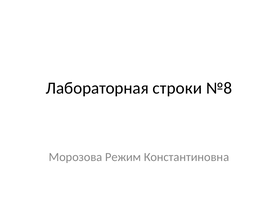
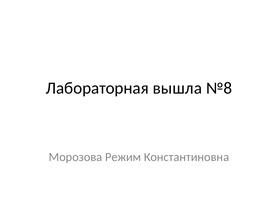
строки: строки -> вышла
